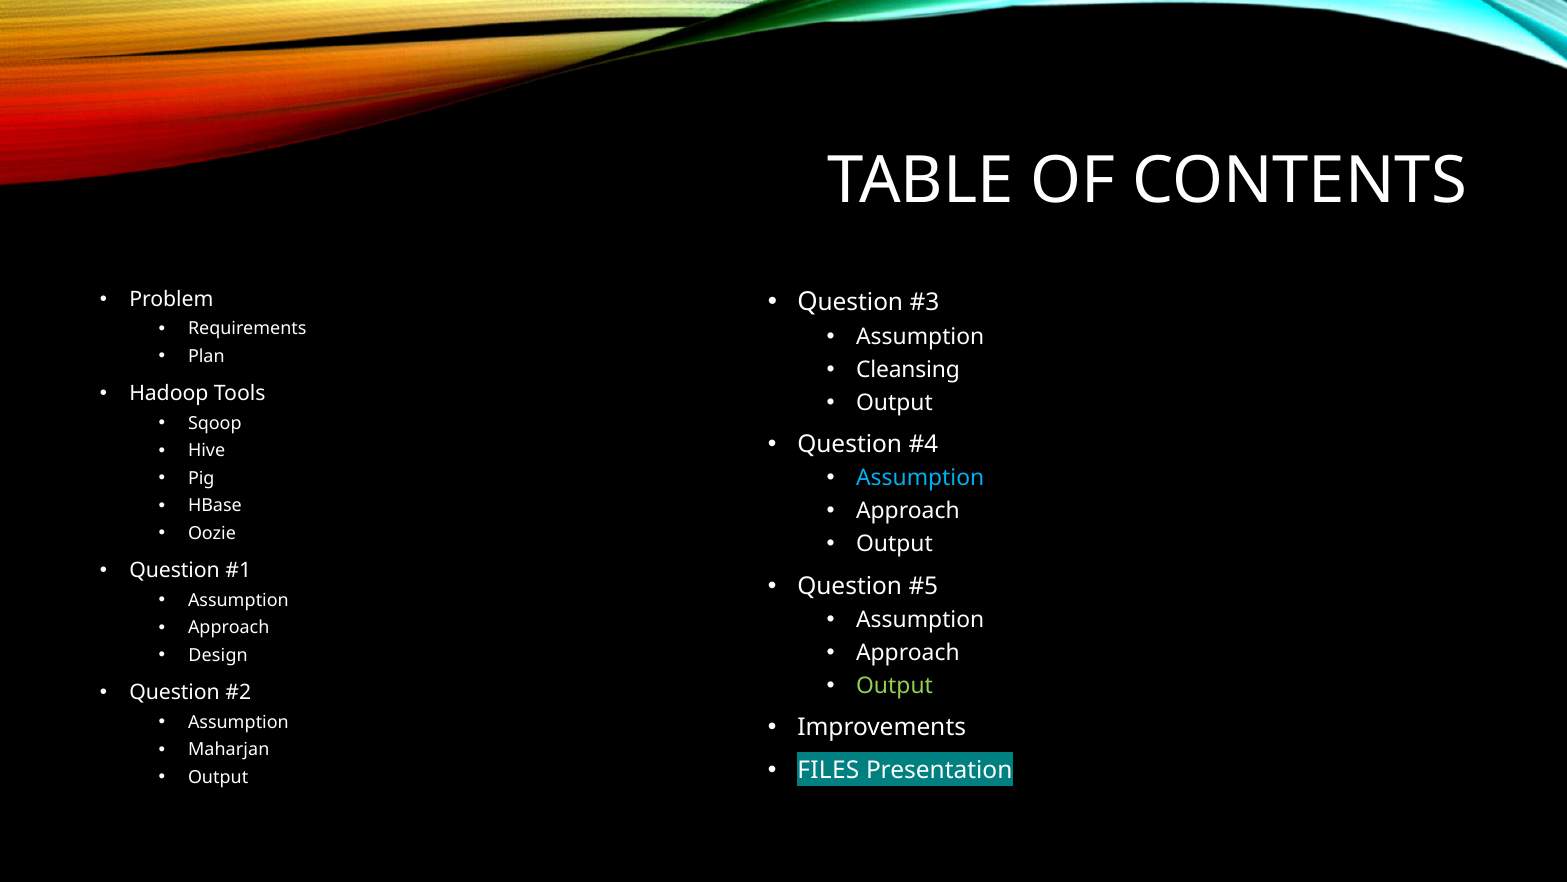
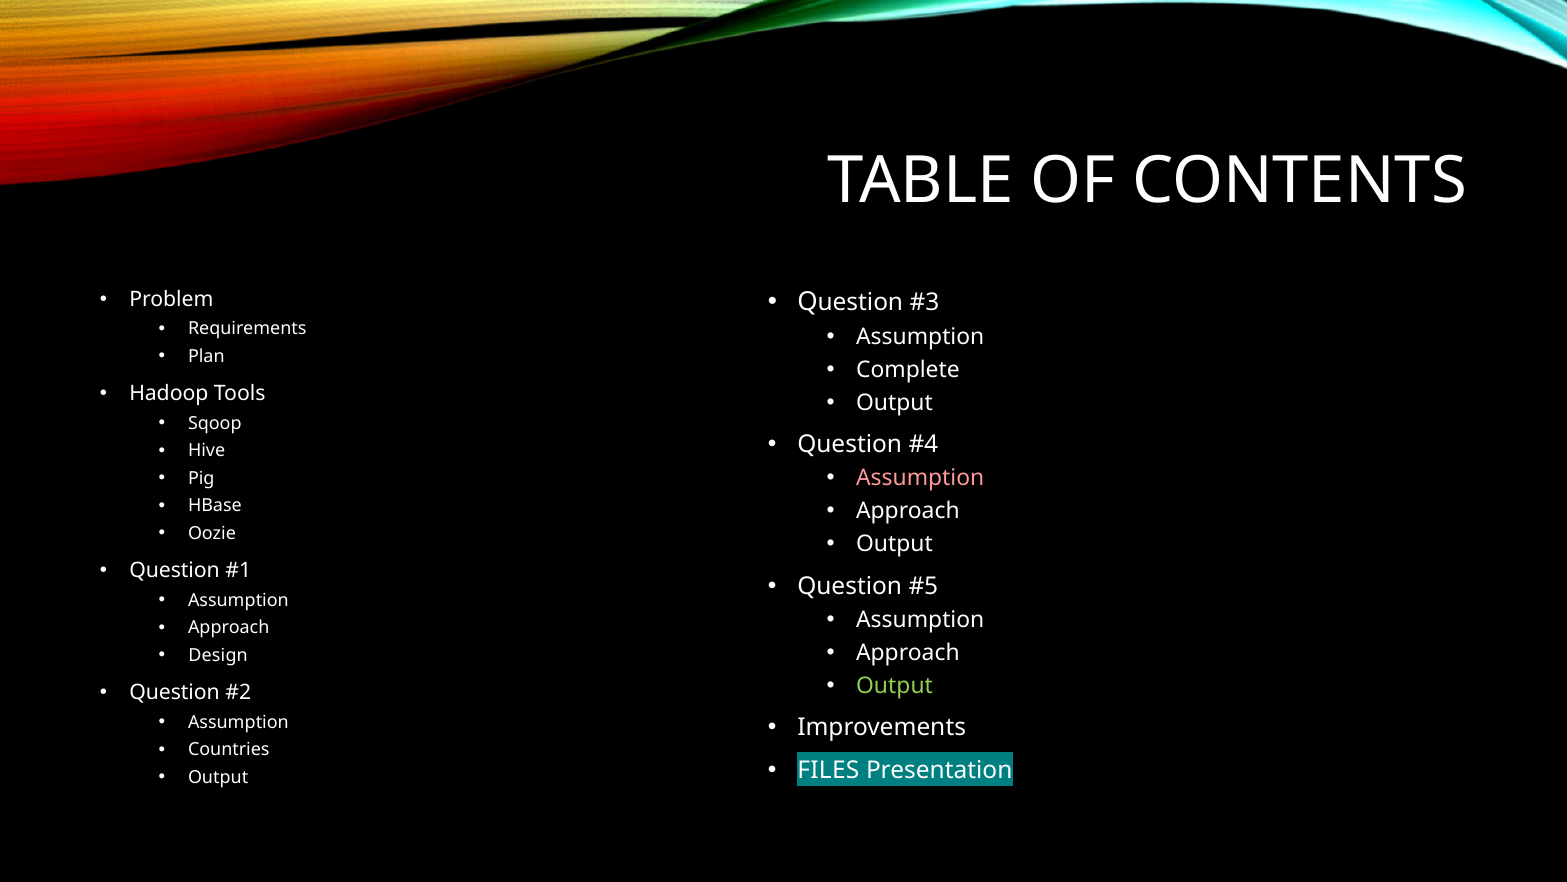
Cleansing: Cleansing -> Complete
Assumption at (920, 478) colour: light blue -> pink
Maharjan: Maharjan -> Countries
